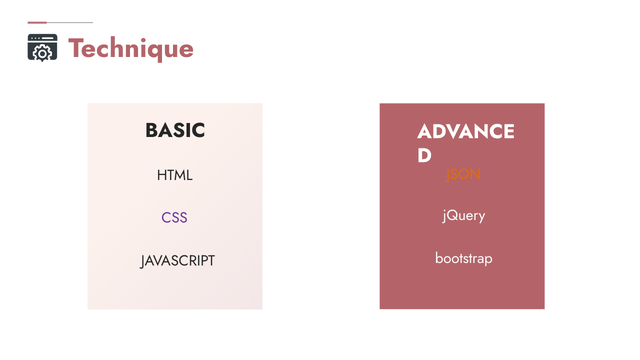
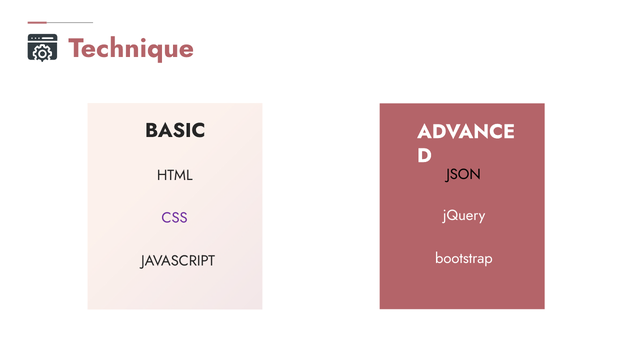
JSON colour: orange -> black
